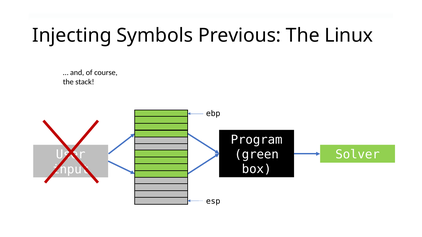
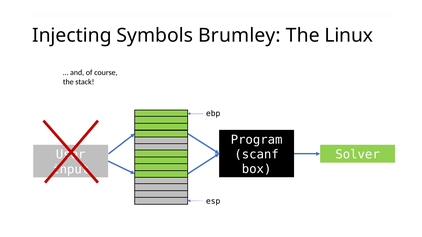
Previous: Previous -> Brumley
green: green -> scanf
